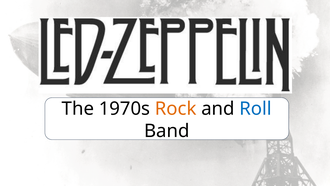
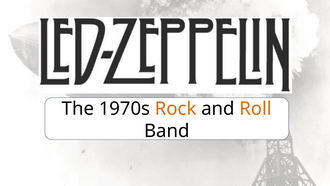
Roll colour: blue -> orange
